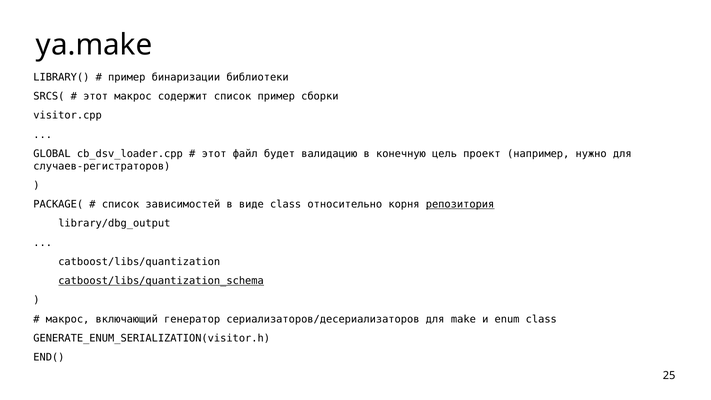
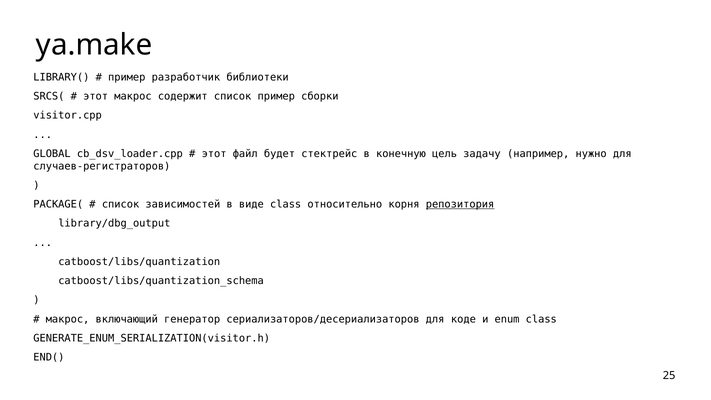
бинаризации: бинаризации -> разработчик
валидацию: валидацию -> стектрейс
проект: проект -> задачу
catboost/libs/quantization_schema underline: present -> none
make: make -> коде
